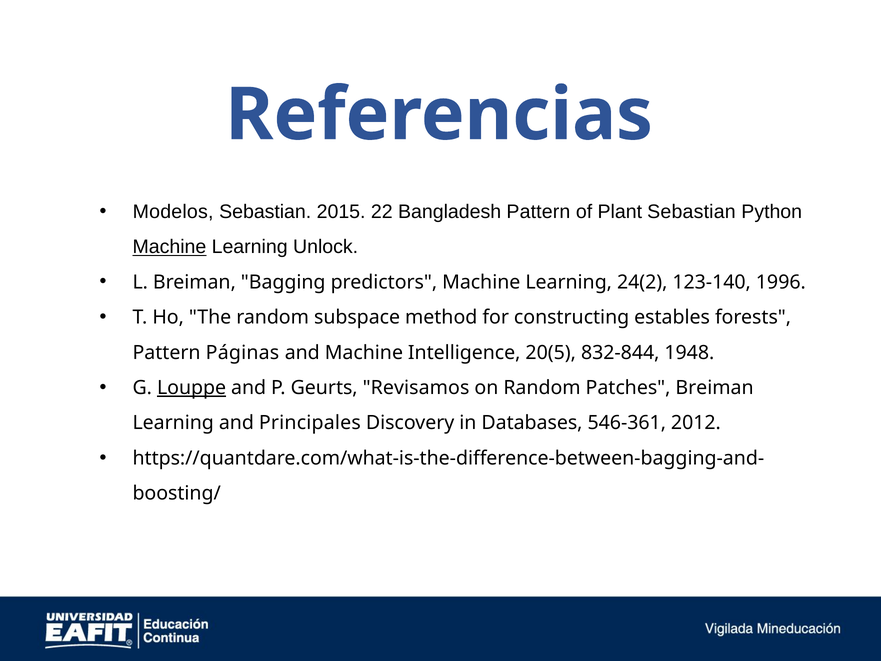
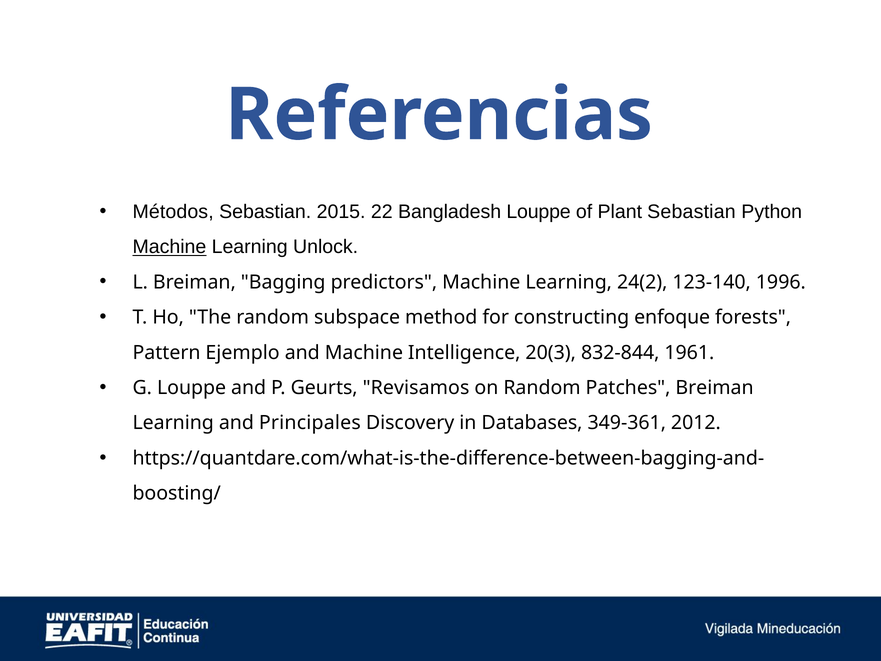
Modelos: Modelos -> Métodos
Bangladesh Pattern: Pattern -> Louppe
estables: estables -> enfoque
Páginas: Páginas -> Ejemplo
20(5: 20(5 -> 20(3
1948: 1948 -> 1961
Louppe at (192, 388) underline: present -> none
546-361: 546-361 -> 349-361
